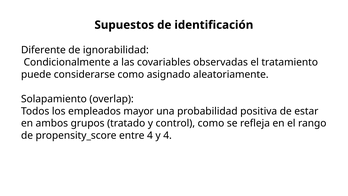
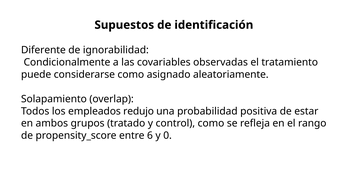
mayor: mayor -> redujo
entre 4: 4 -> 6
y 4: 4 -> 0
